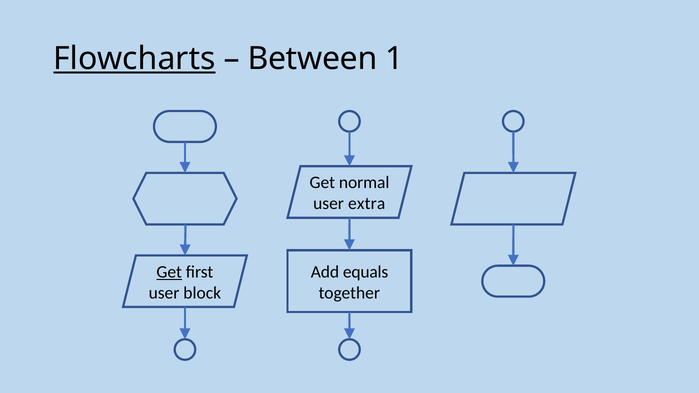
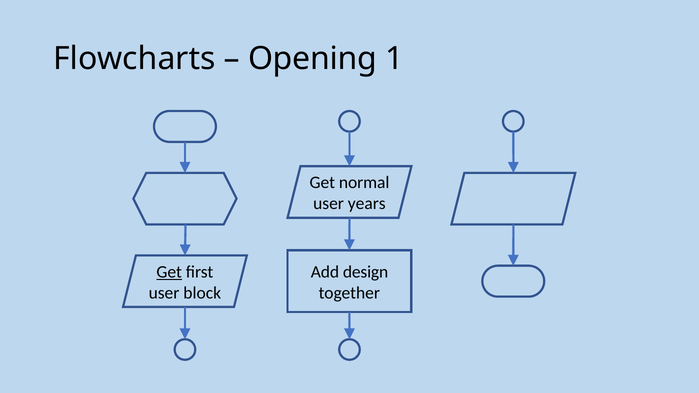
Flowcharts underline: present -> none
Between: Between -> Opening
extra: extra -> years
equals: equals -> design
